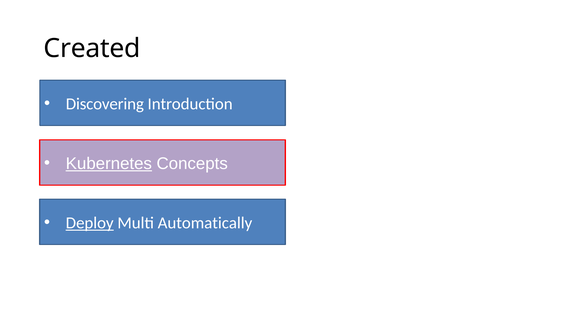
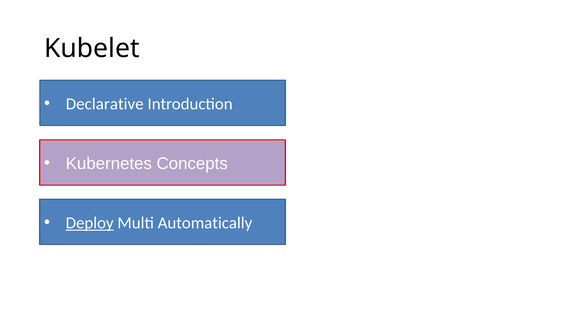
Created: Created -> Kubelet
Discovering: Discovering -> Declarative
Kubernetes underline: present -> none
